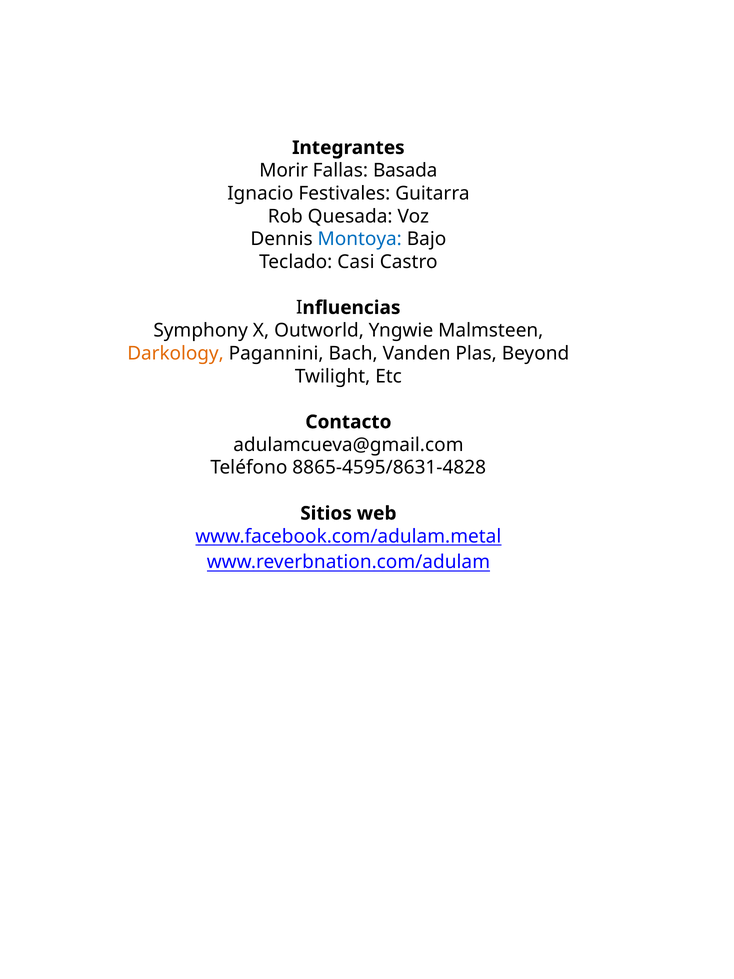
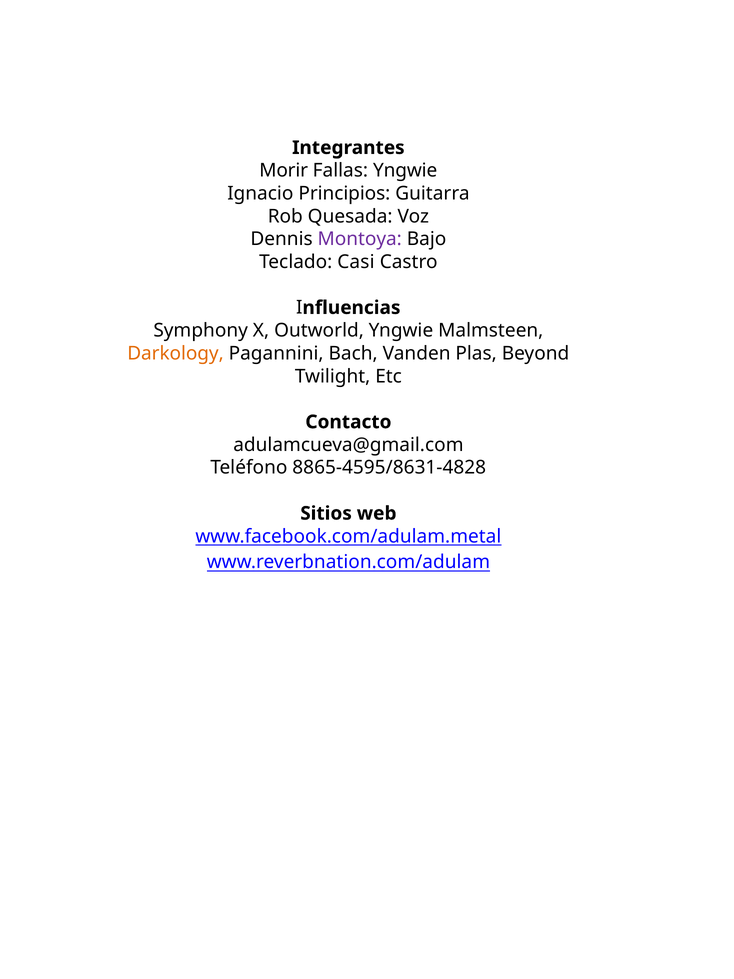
Fallas Basada: Basada -> Yngwie
Festivales: Festivales -> Principios
Montoya colour: blue -> purple
